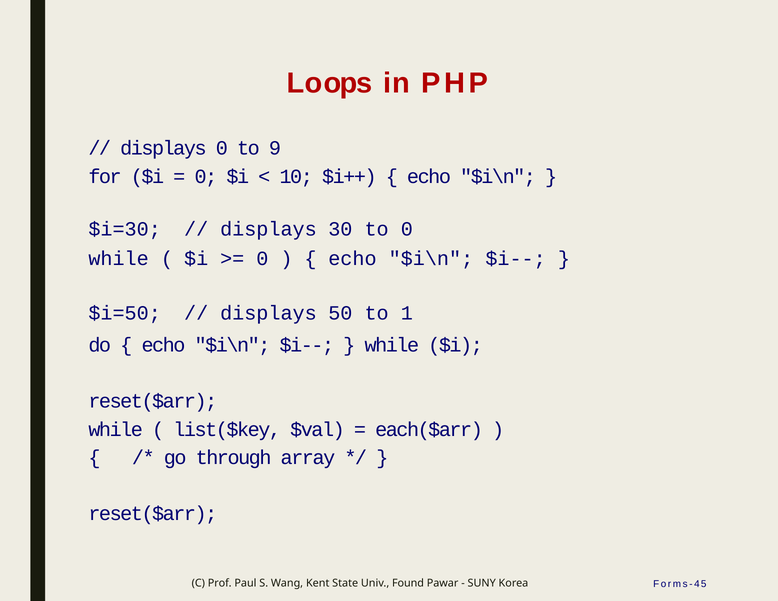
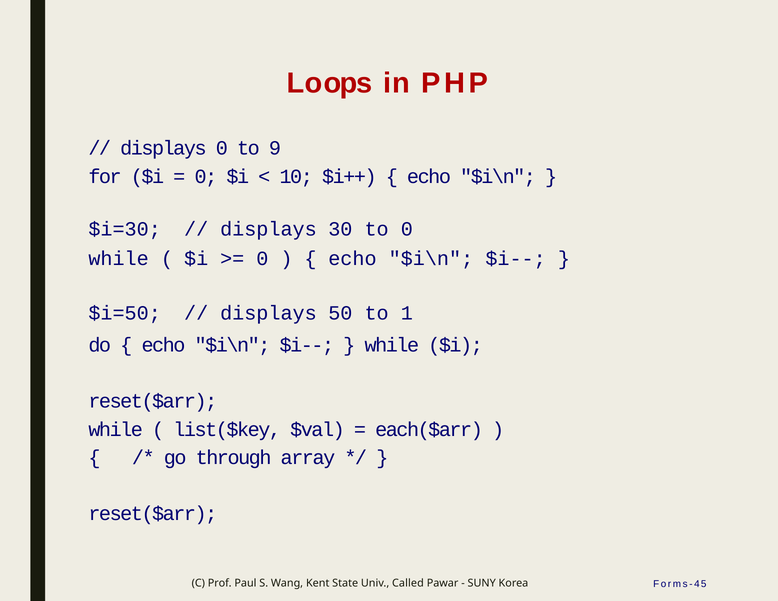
Found: Found -> Called
